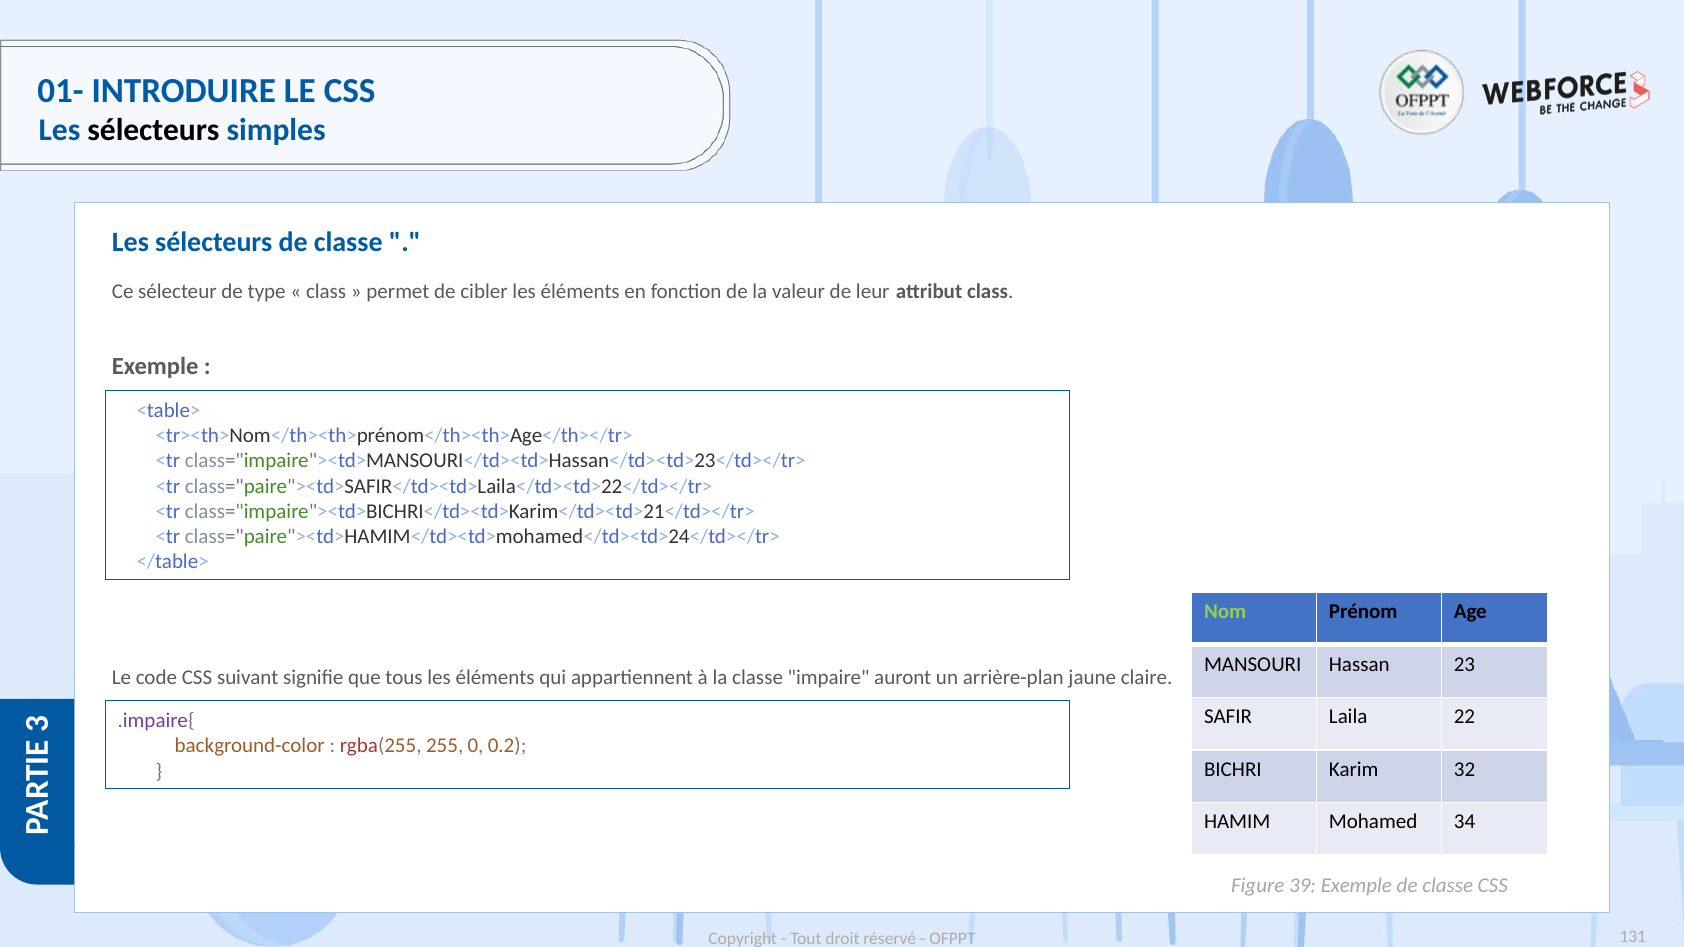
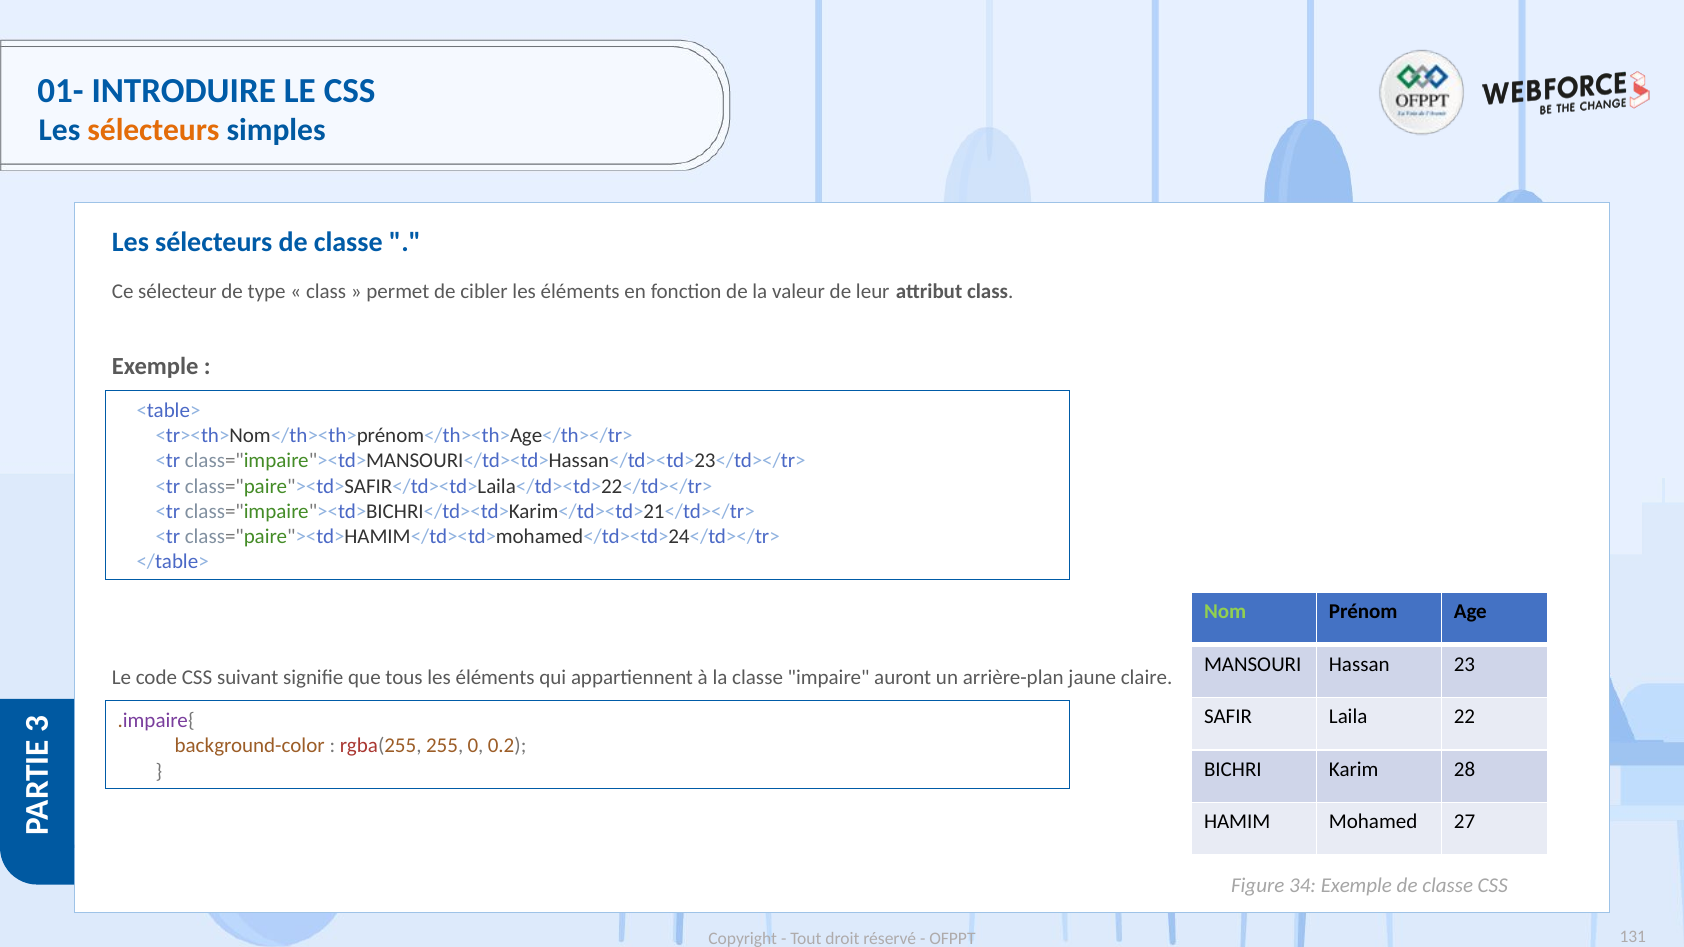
sélecteurs at (154, 131) colour: black -> orange
32: 32 -> 28
34: 34 -> 27
39: 39 -> 34
